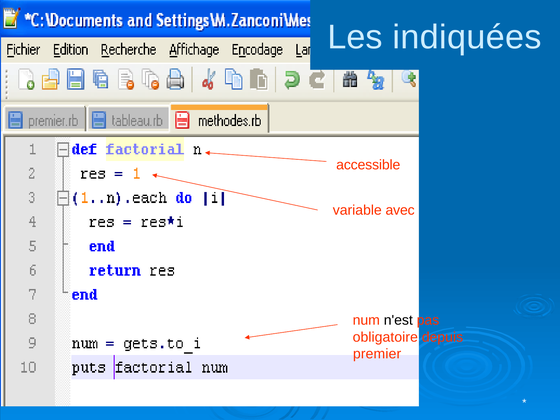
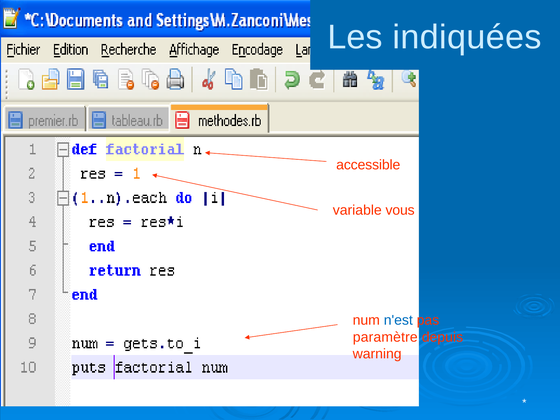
avec: avec -> vous
n'est colour: black -> blue
obligatoire: obligatoire -> paramètre
premier: premier -> warning
